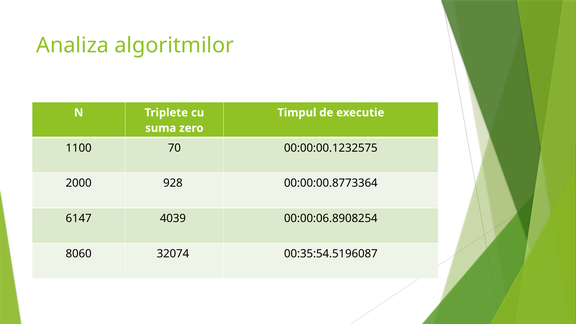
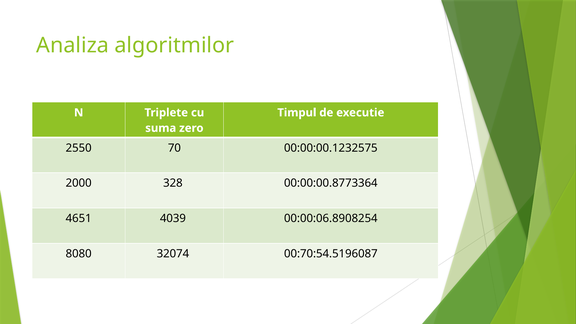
1100: 1100 -> 2550
928: 928 -> 328
6147: 6147 -> 4651
8060: 8060 -> 8080
00:35:54.5196087: 00:35:54.5196087 -> 00:70:54.5196087
